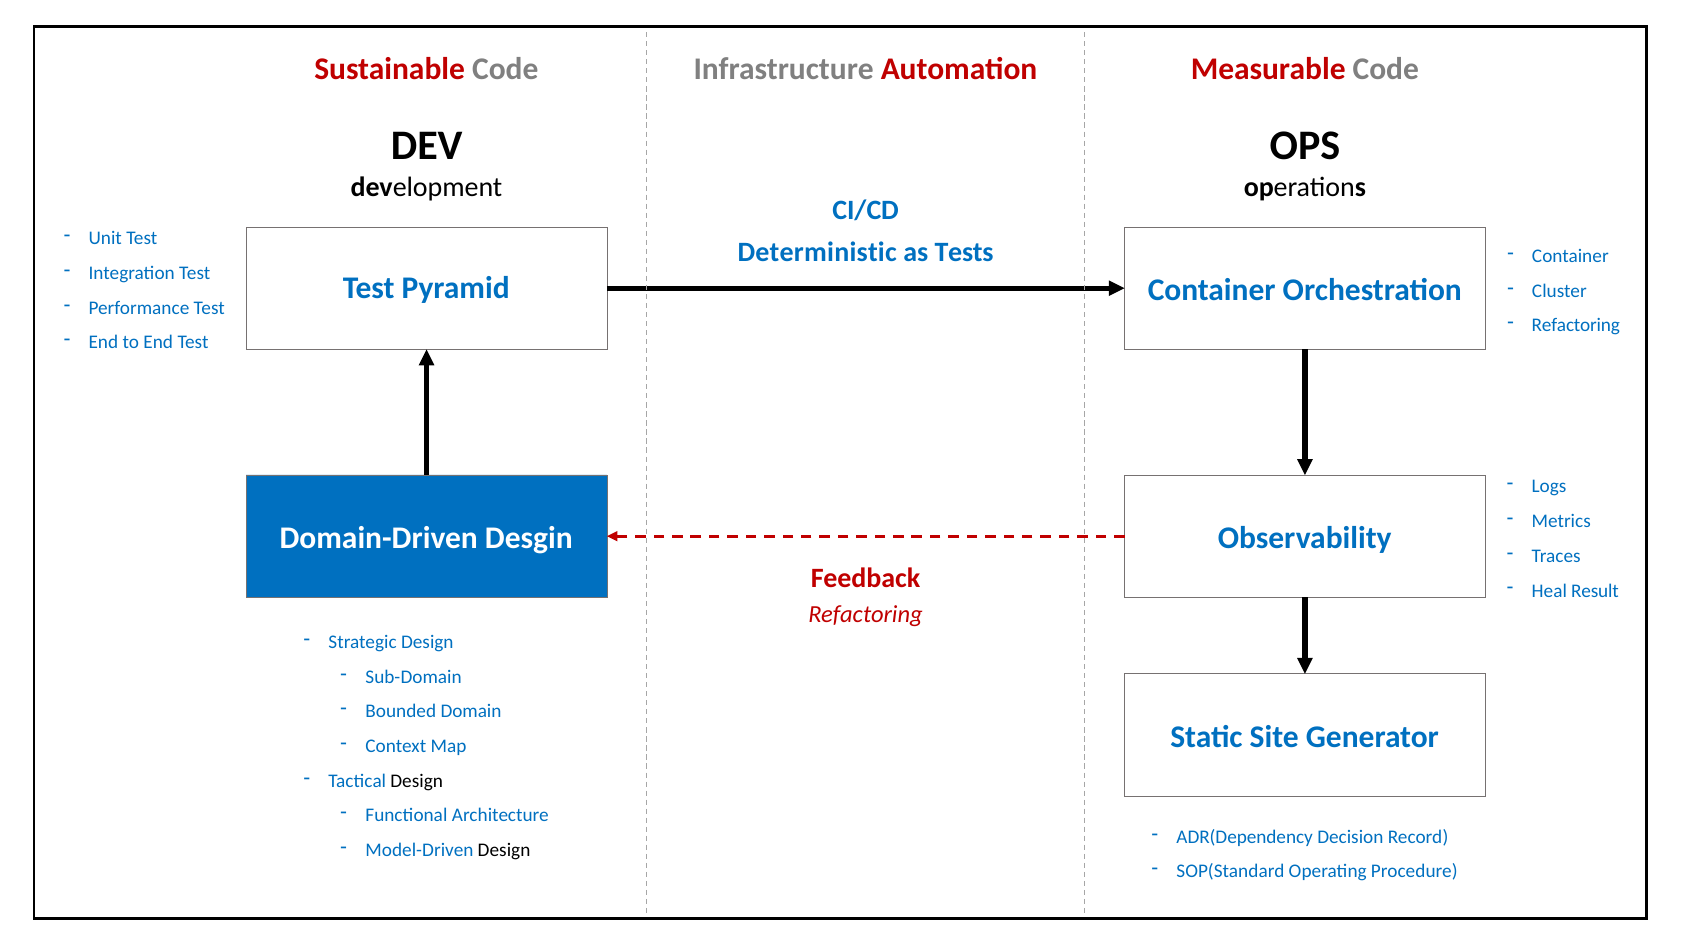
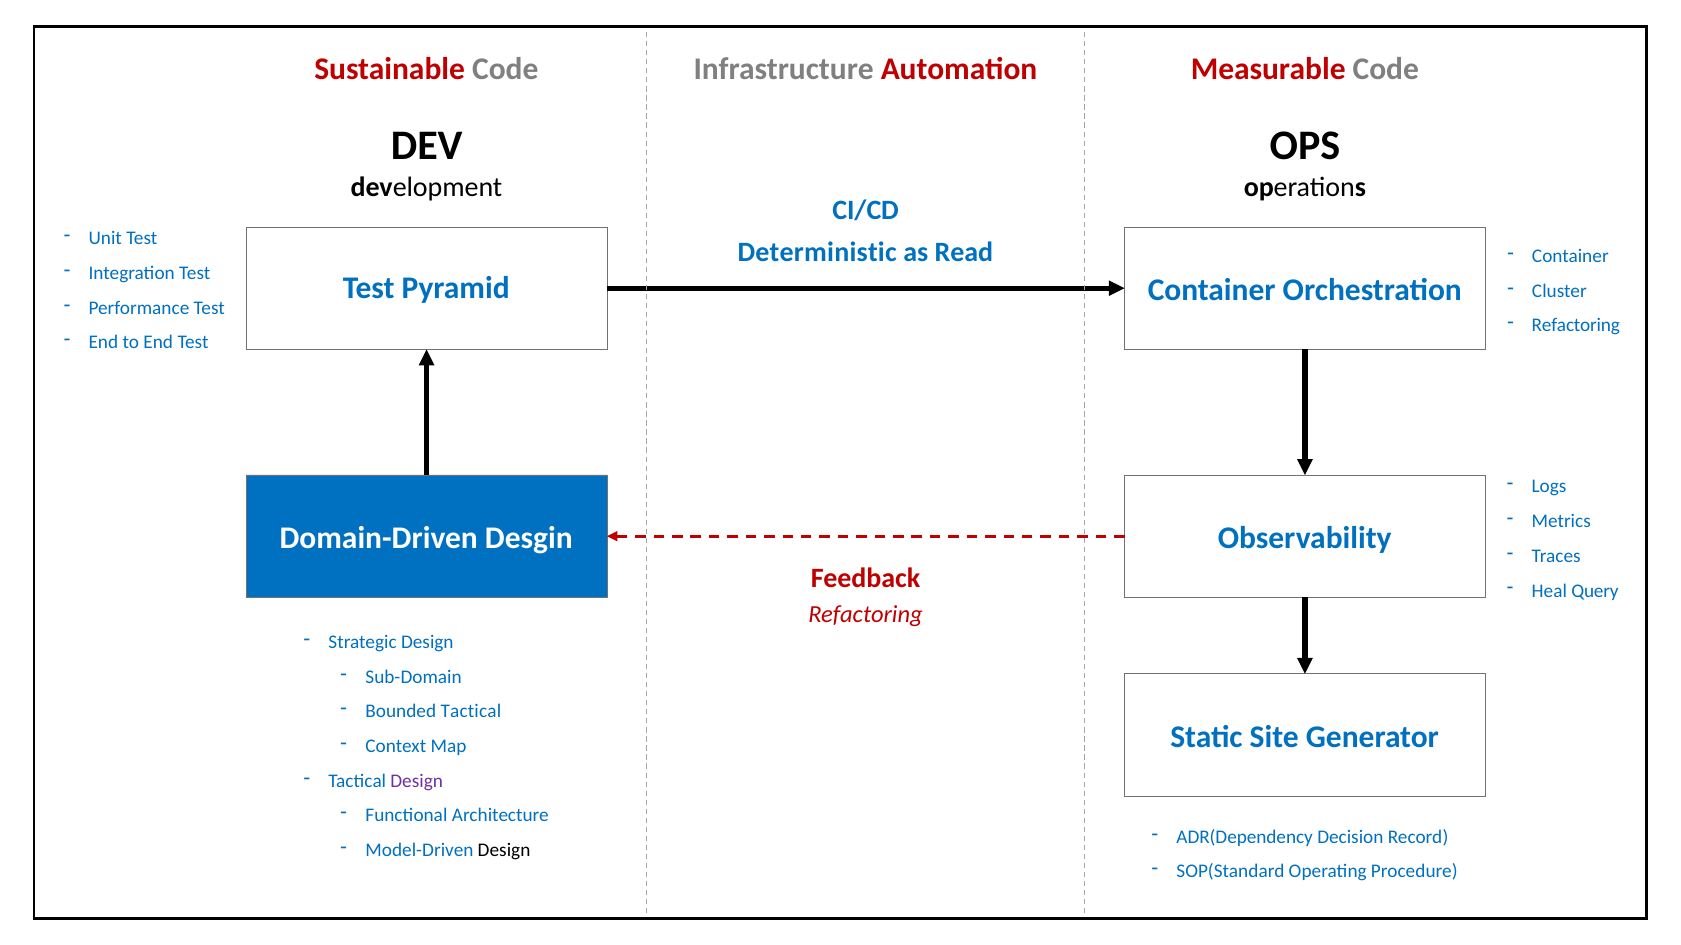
Tests: Tests -> Read
Result: Result -> Query
Bounded Domain: Domain -> Tactical
Design at (417, 781) colour: black -> purple
